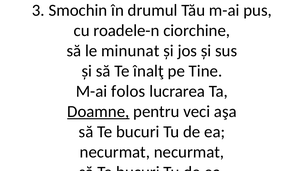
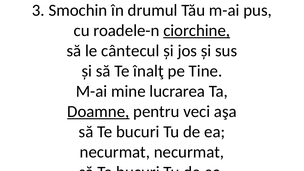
ciorchine underline: none -> present
minunat: minunat -> cântecul
folos: folos -> mine
